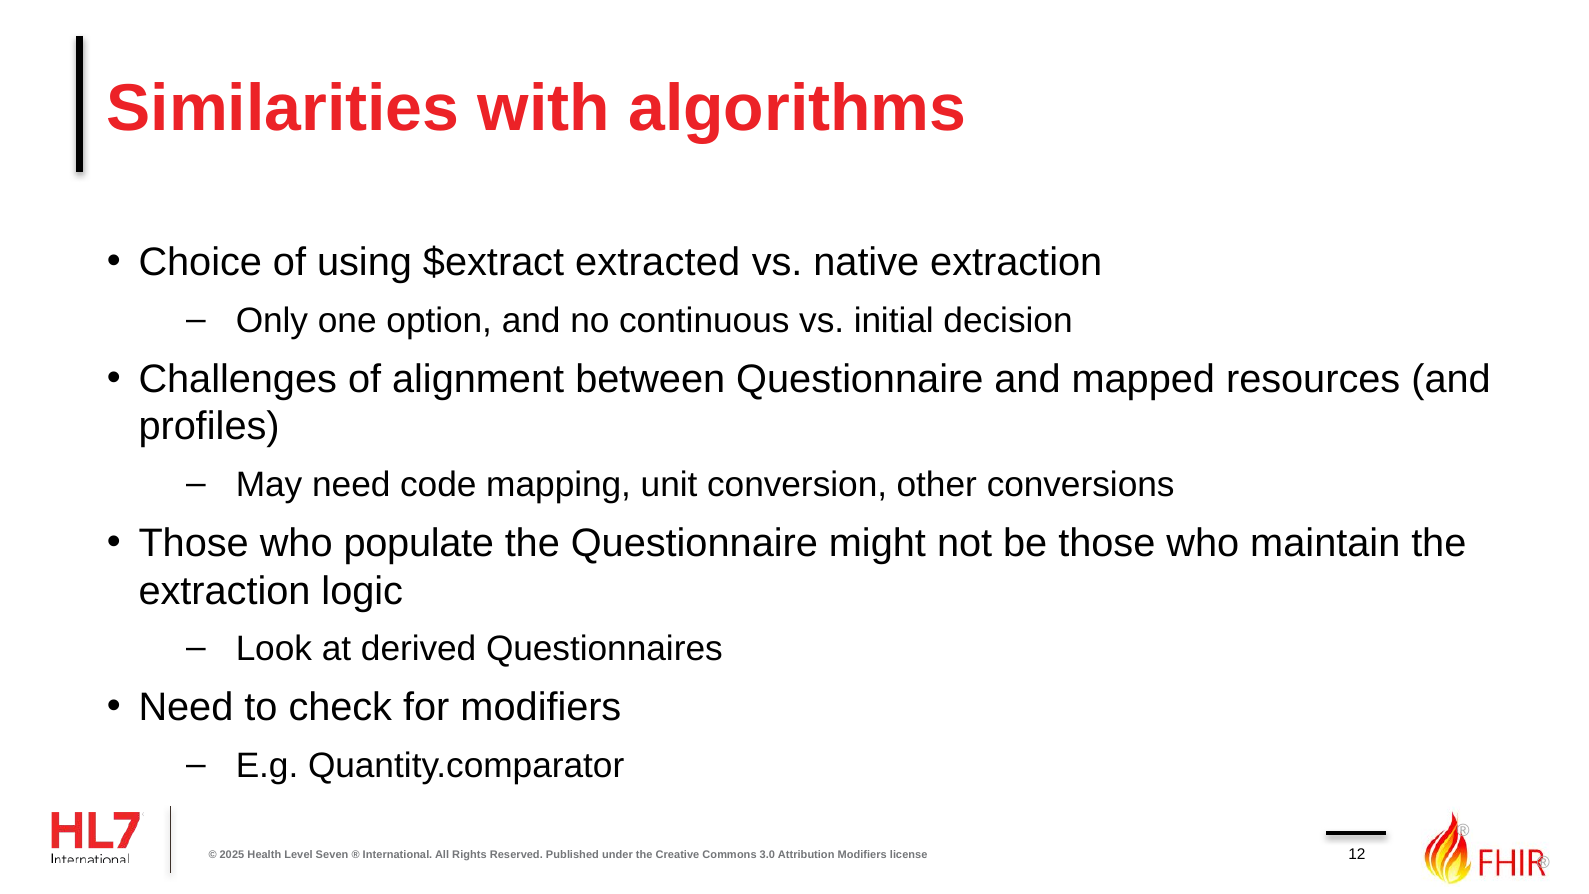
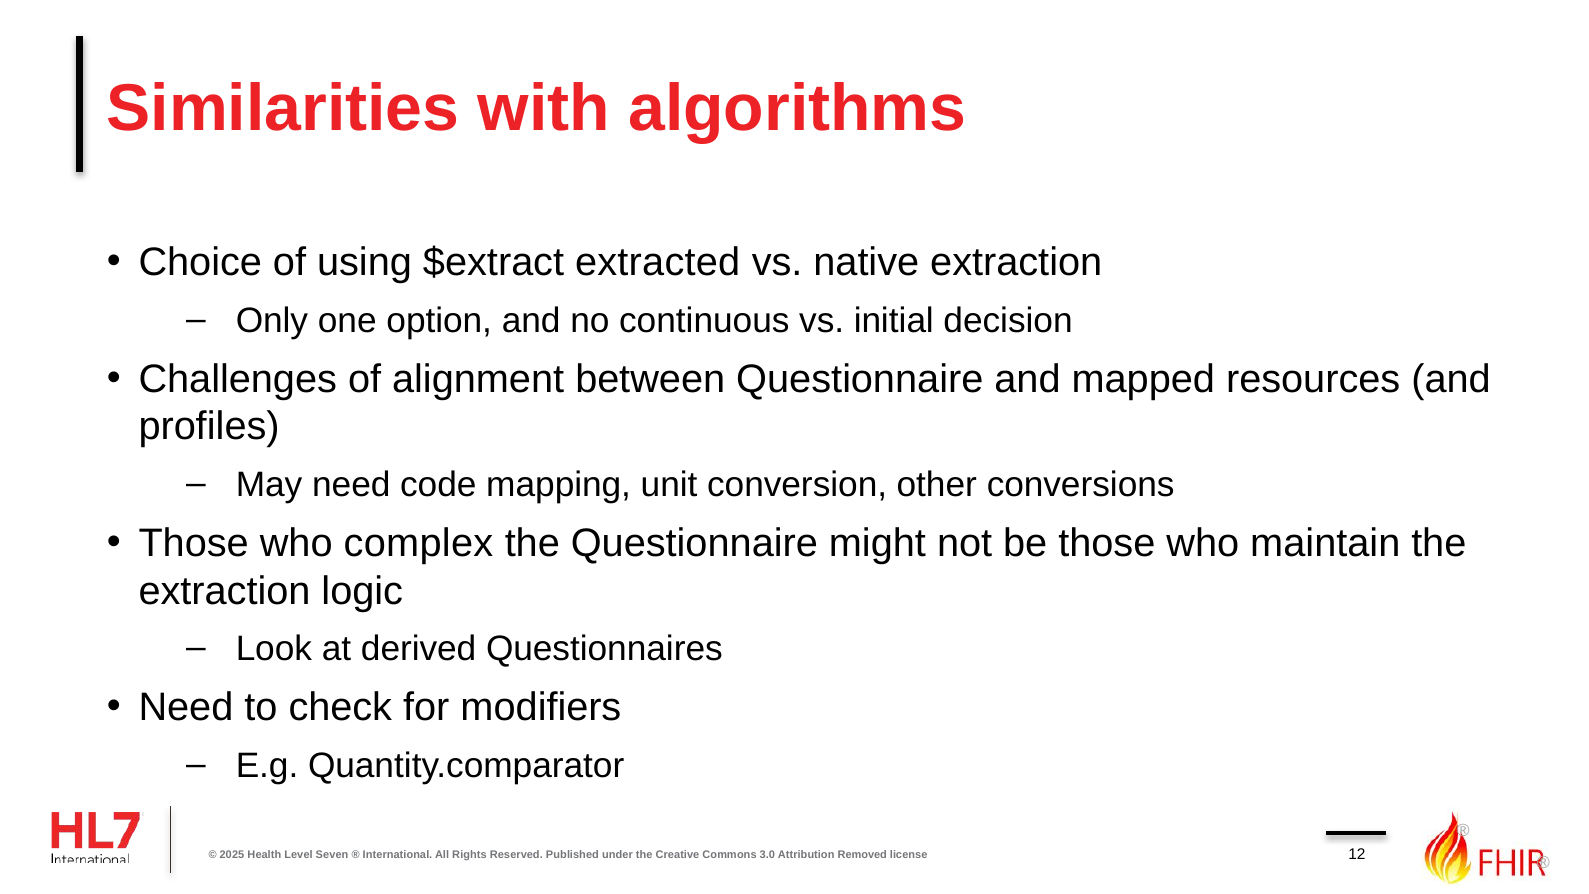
populate: populate -> complex
Attribution Modifiers: Modifiers -> Removed
